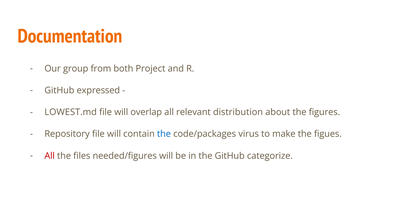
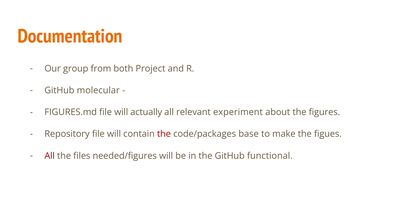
expressed: expressed -> molecular
LOWEST.md: LOWEST.md -> FIGURES.md
overlap: overlap -> actually
distribution: distribution -> experiment
the at (164, 134) colour: blue -> red
virus: virus -> base
categorize: categorize -> functional
